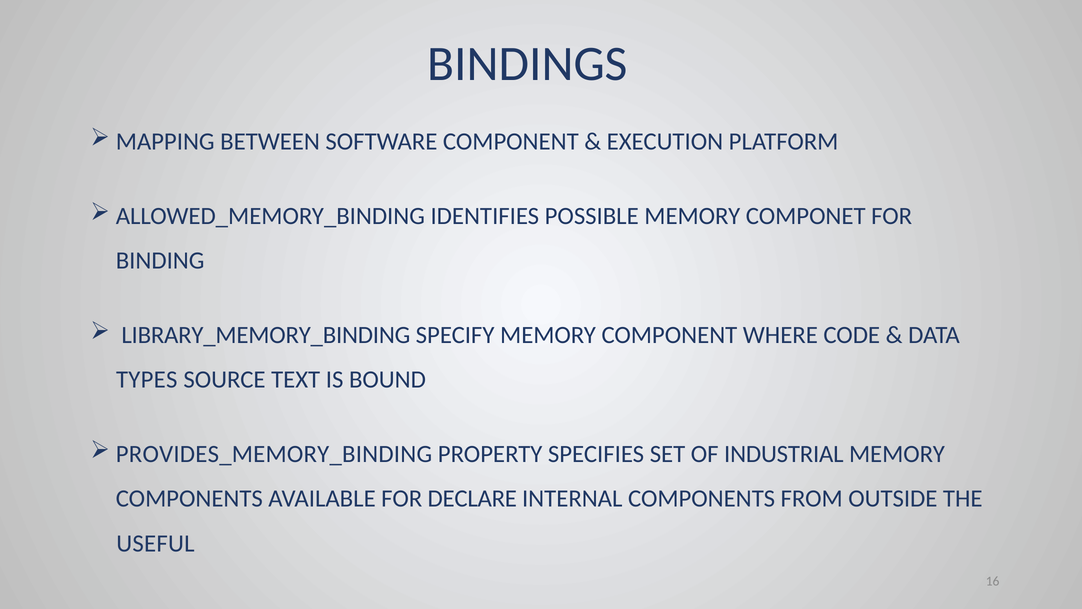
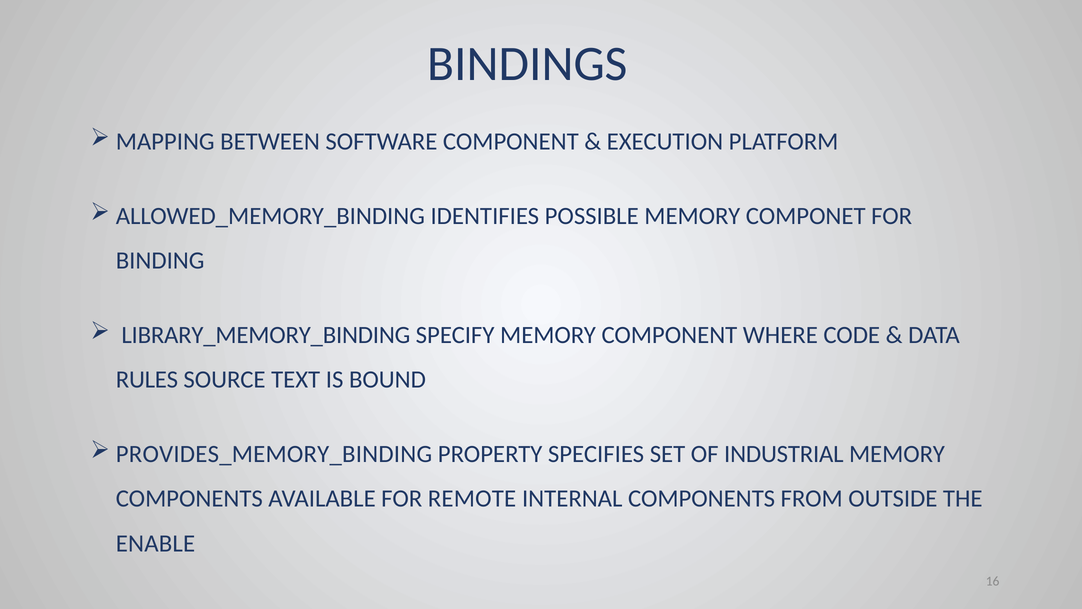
TYPES: TYPES -> RULES
DECLARE: DECLARE -> REMOTE
USEFUL: USEFUL -> ENABLE
